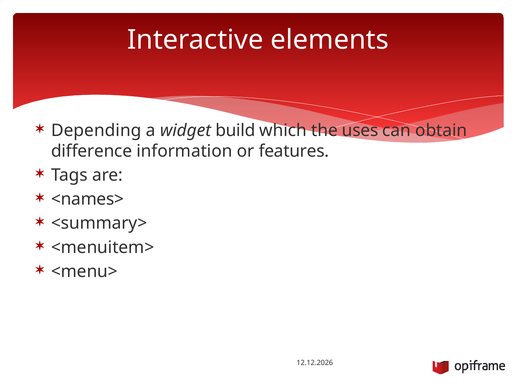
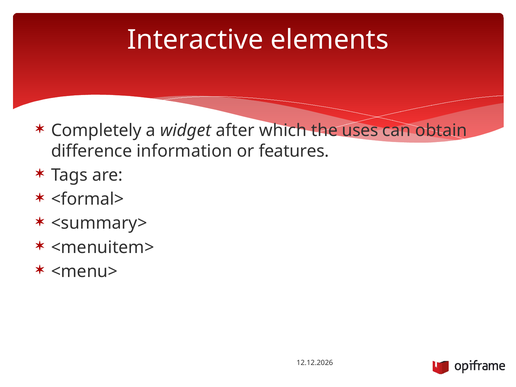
Depending: Depending -> Completely
build: build -> after
<names>: <names> -> <formal>
